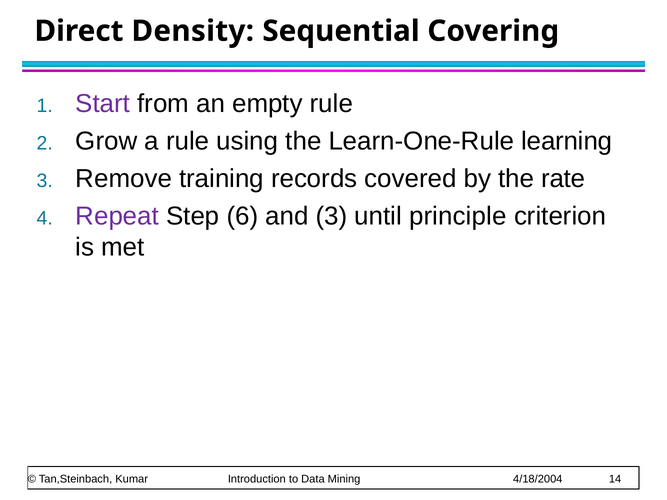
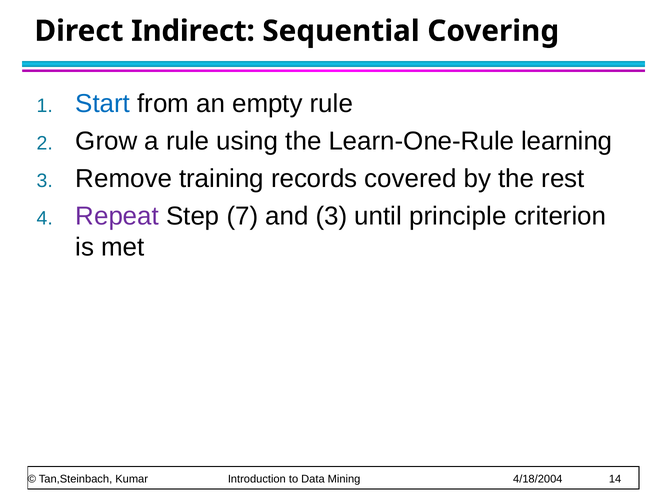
Density: Density -> Indirect
Start colour: purple -> blue
rate: rate -> rest
6: 6 -> 7
